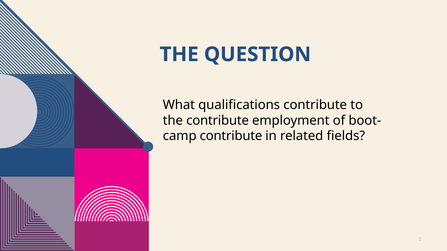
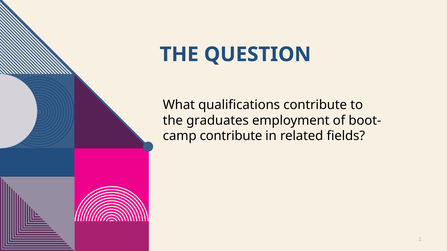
the contribute: contribute -> graduates
